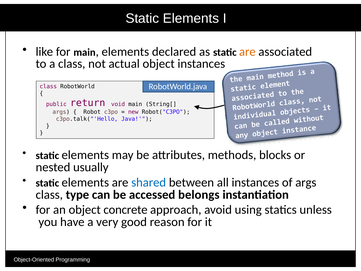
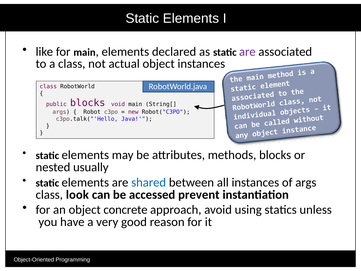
are at (247, 52) colour: orange -> purple
public return: return -> blocks
type: type -> look
belongs: belongs -> prevent
